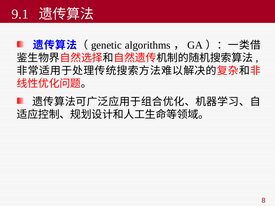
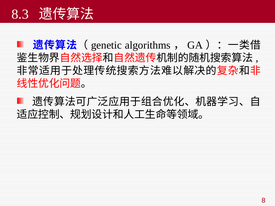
9.1: 9.1 -> 8.3
